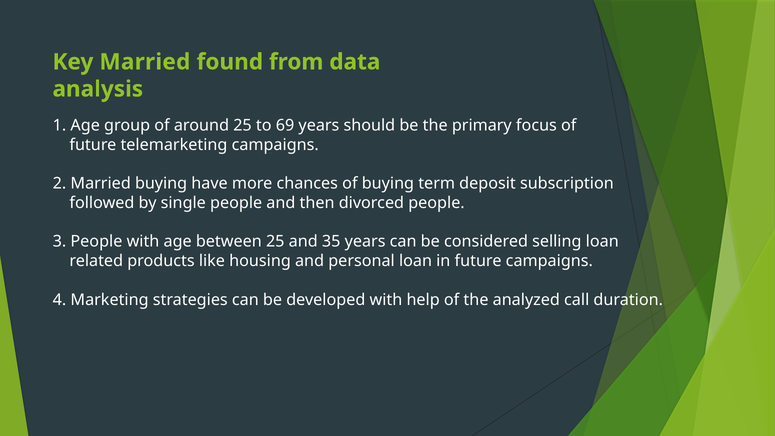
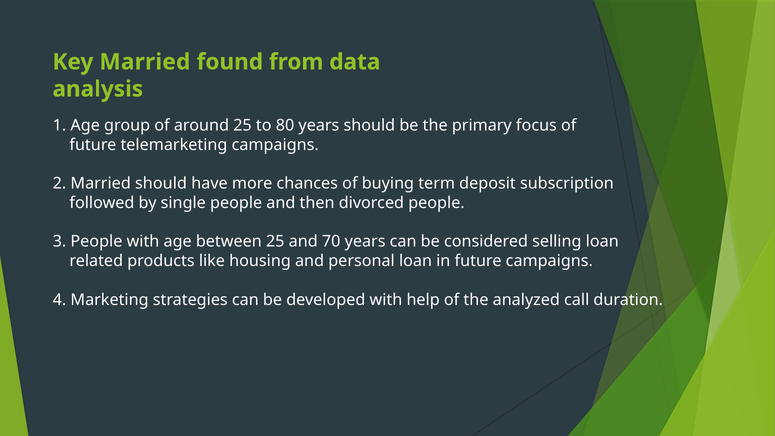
69: 69 -> 80
Married buying: buying -> should
35: 35 -> 70
